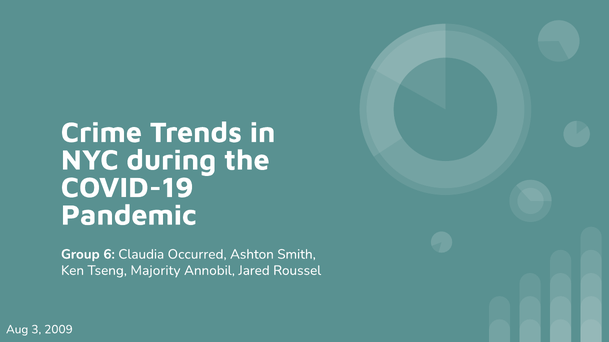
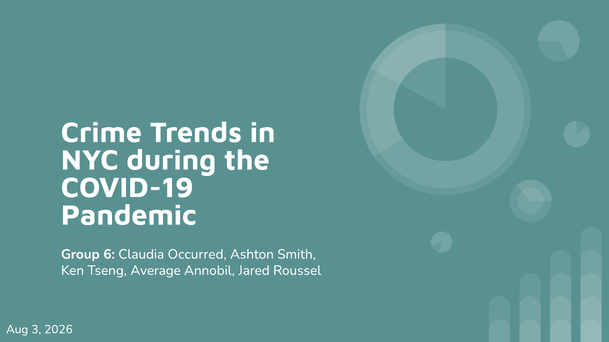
Majority: Majority -> Average
2009: 2009 -> 2026
